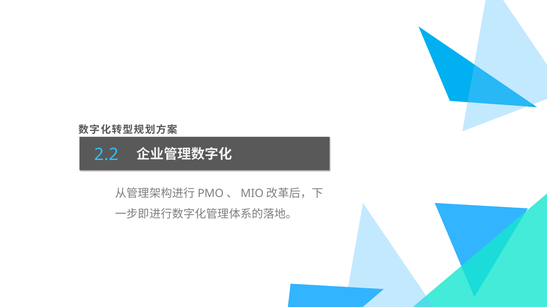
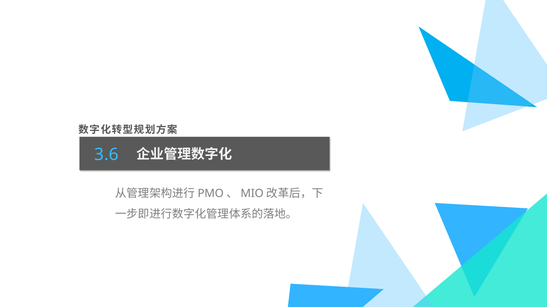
2.2: 2.2 -> 3.6
